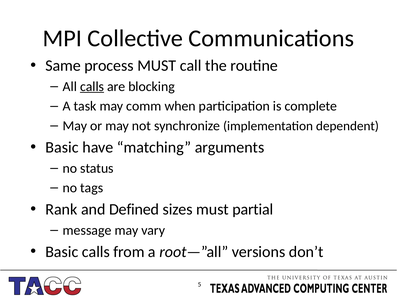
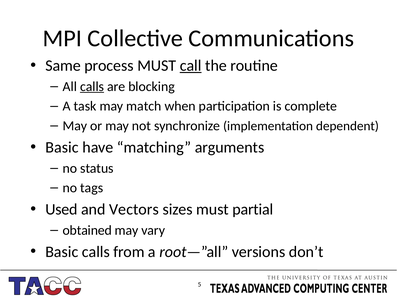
call underline: none -> present
comm: comm -> match
Rank: Rank -> Used
Defined: Defined -> Vectors
message: message -> obtained
